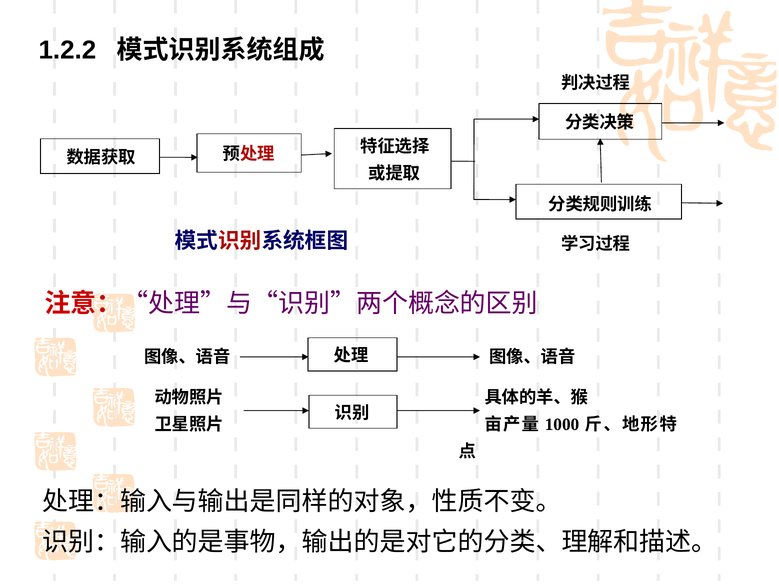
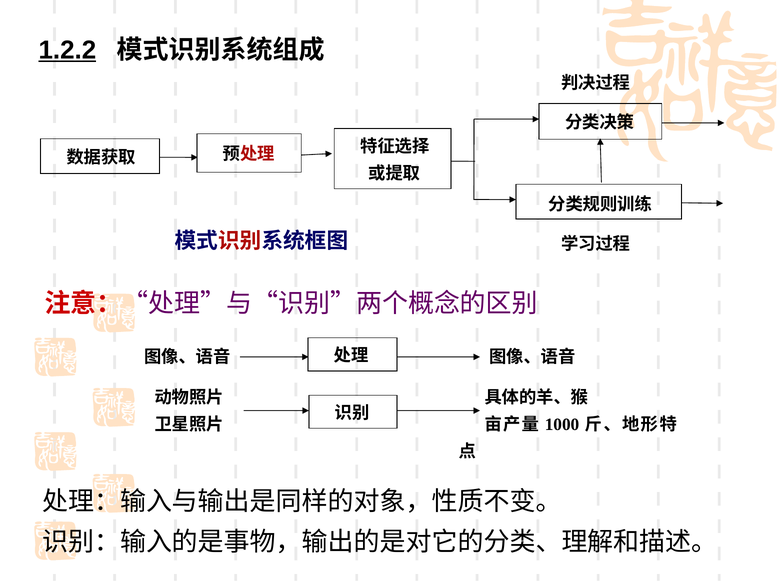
1.2.2 underline: none -> present
